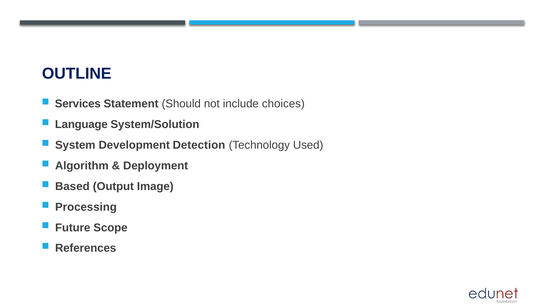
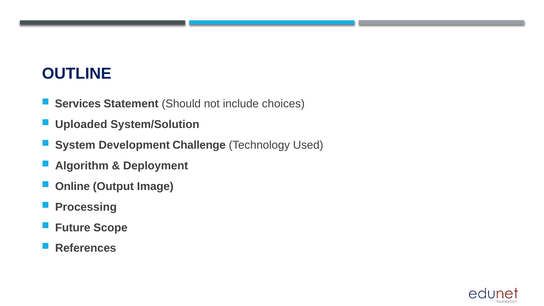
Language: Language -> Uploaded
Detection: Detection -> Challenge
Based: Based -> Online
